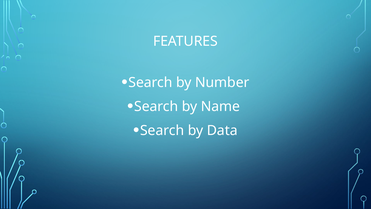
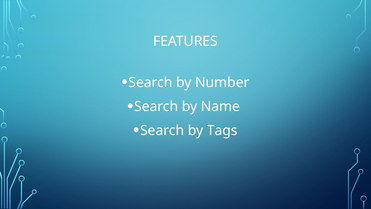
Data: Data -> Tags
